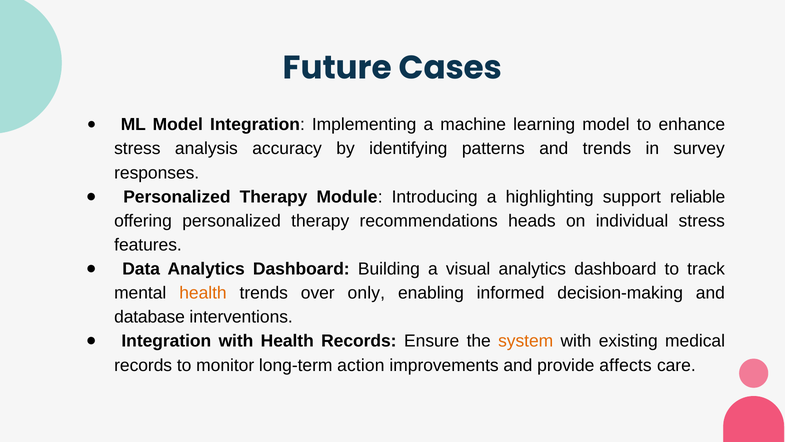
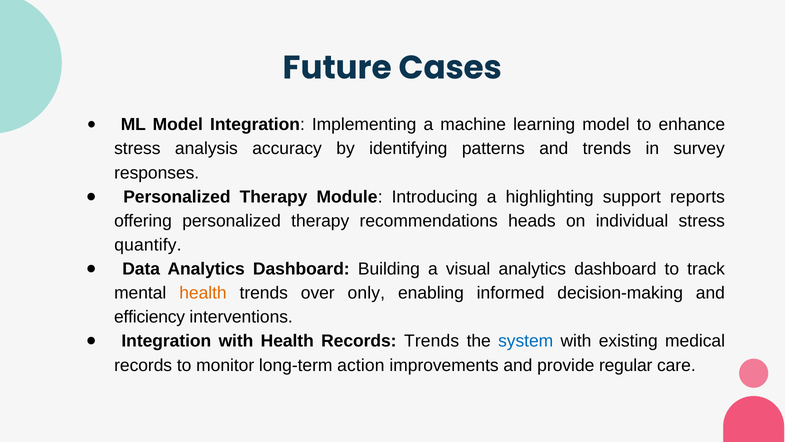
reliable: reliable -> reports
features: features -> quantify
database: database -> efficiency
Records Ensure: Ensure -> Trends
system colour: orange -> blue
affects: affects -> regular
